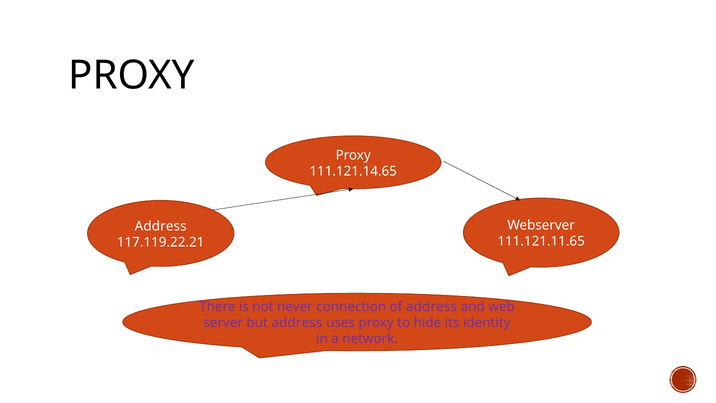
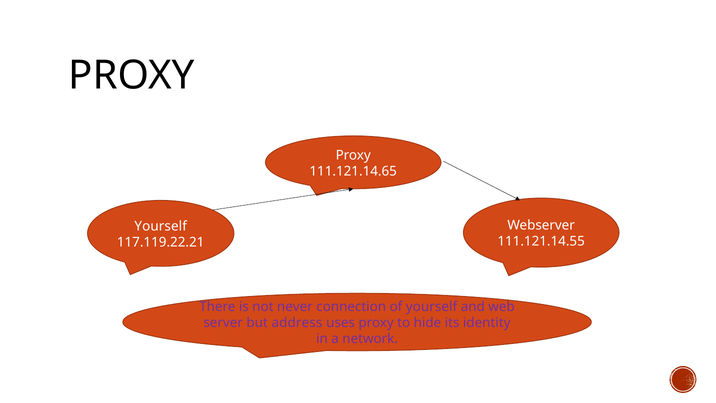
Address at (161, 226): Address -> Yourself
111.121.11.65: 111.121.11.65 -> 111.121.14.55
of address: address -> yourself
